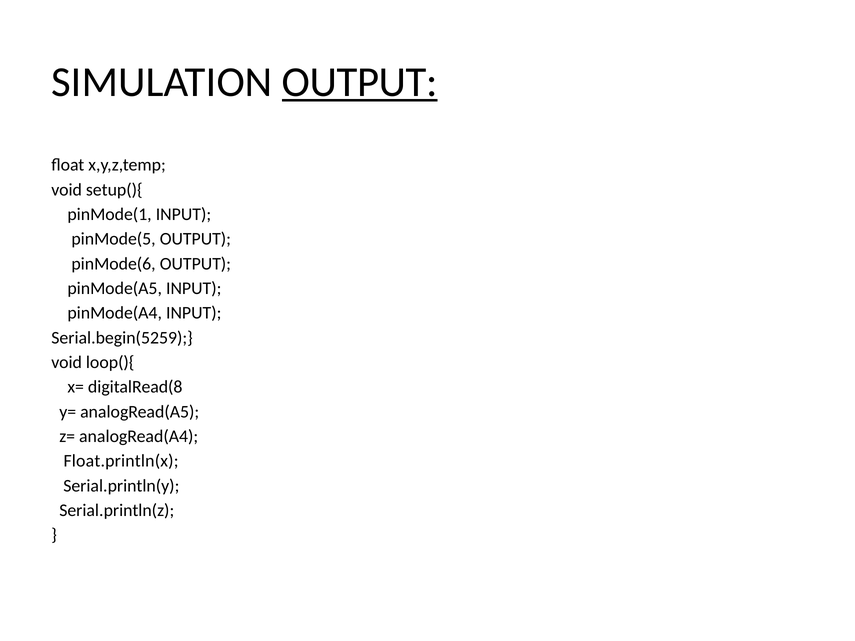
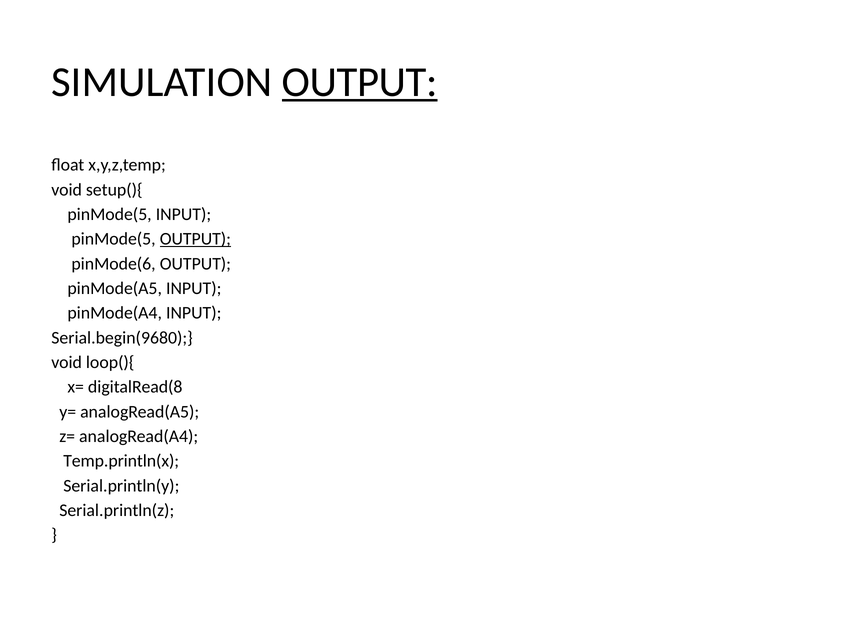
pinMode(1 at (110, 214): pinMode(1 -> pinMode(5
OUTPUT at (195, 239) underline: none -> present
Serial.begin(5259: Serial.begin(5259 -> Serial.begin(9680
Float.println(x: Float.println(x -> Temp.println(x
